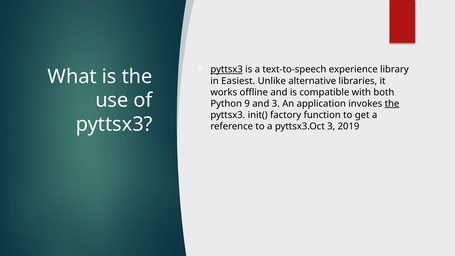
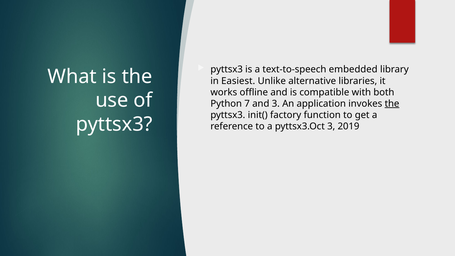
pyttsx3 at (227, 69) underline: present -> none
experience: experience -> embedded
9: 9 -> 7
